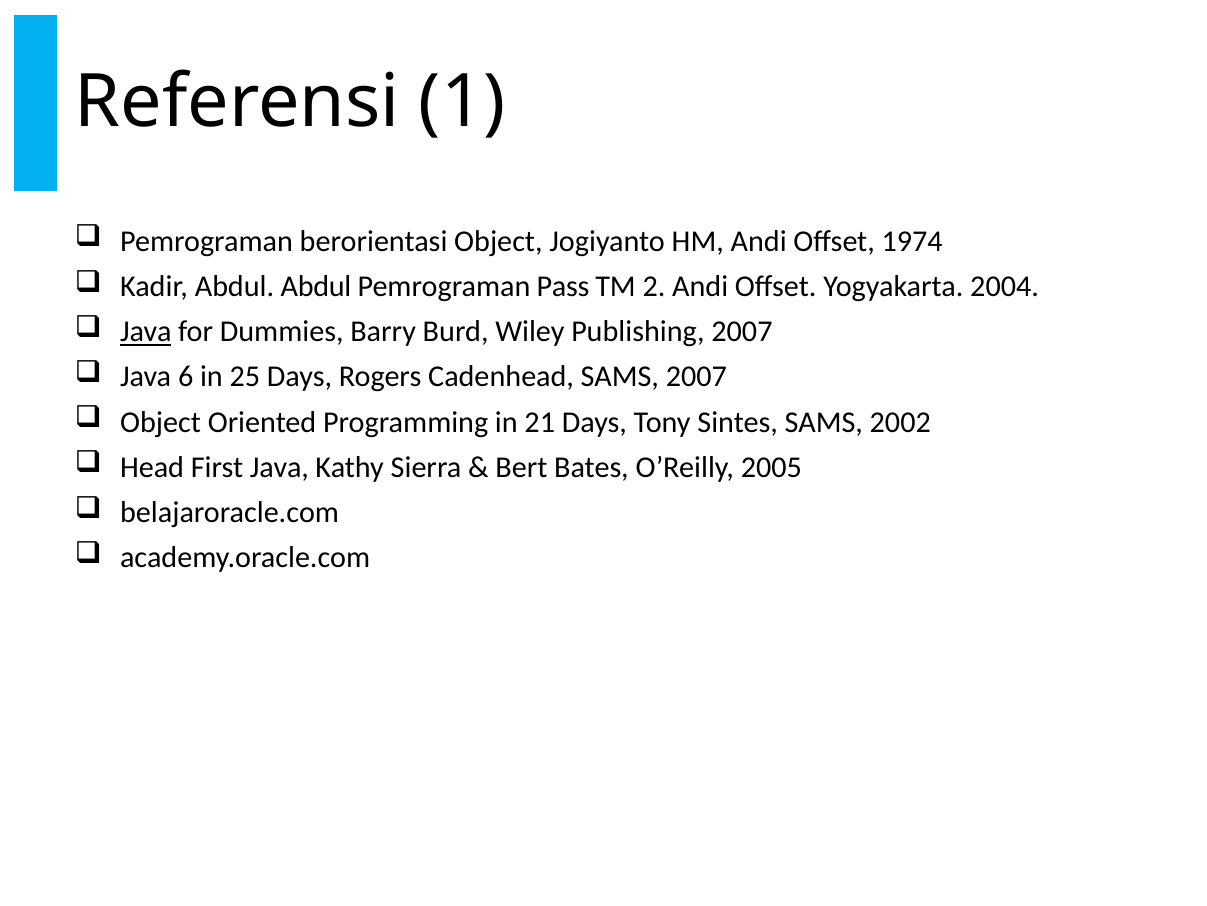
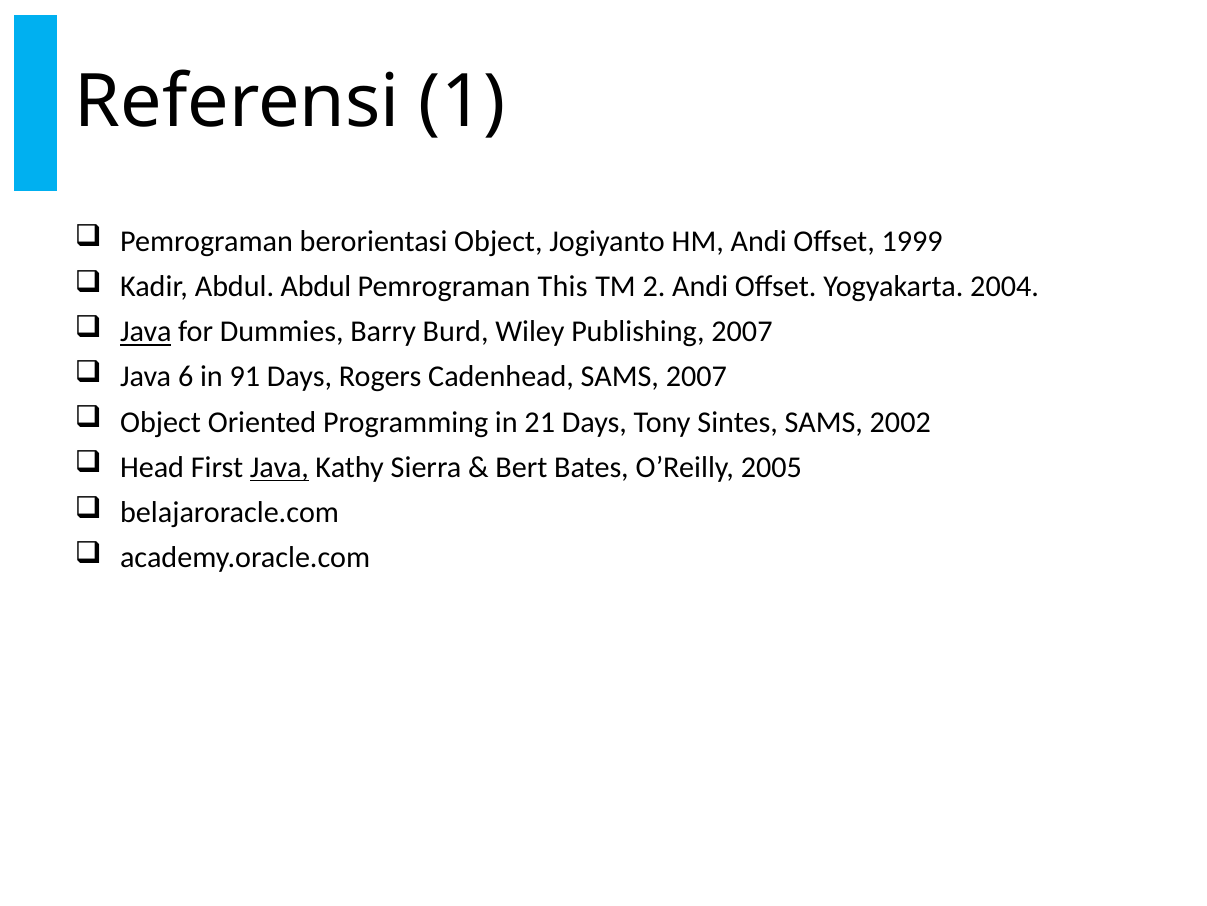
1974: 1974 -> 1999
Pass: Pass -> This
25: 25 -> 91
Java at (279, 467) underline: none -> present
